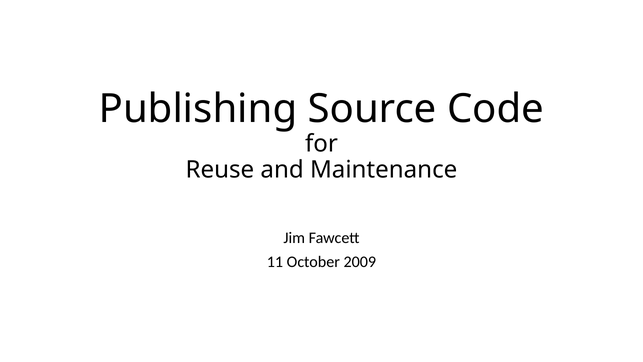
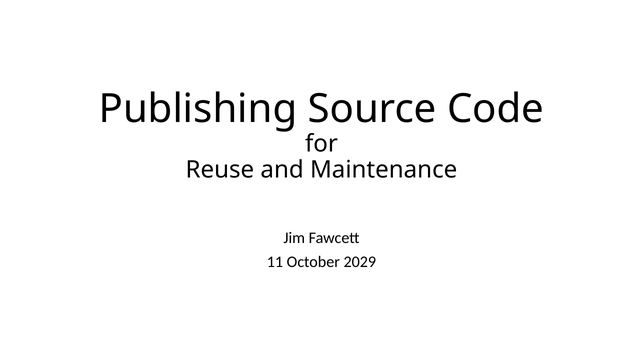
2009: 2009 -> 2029
